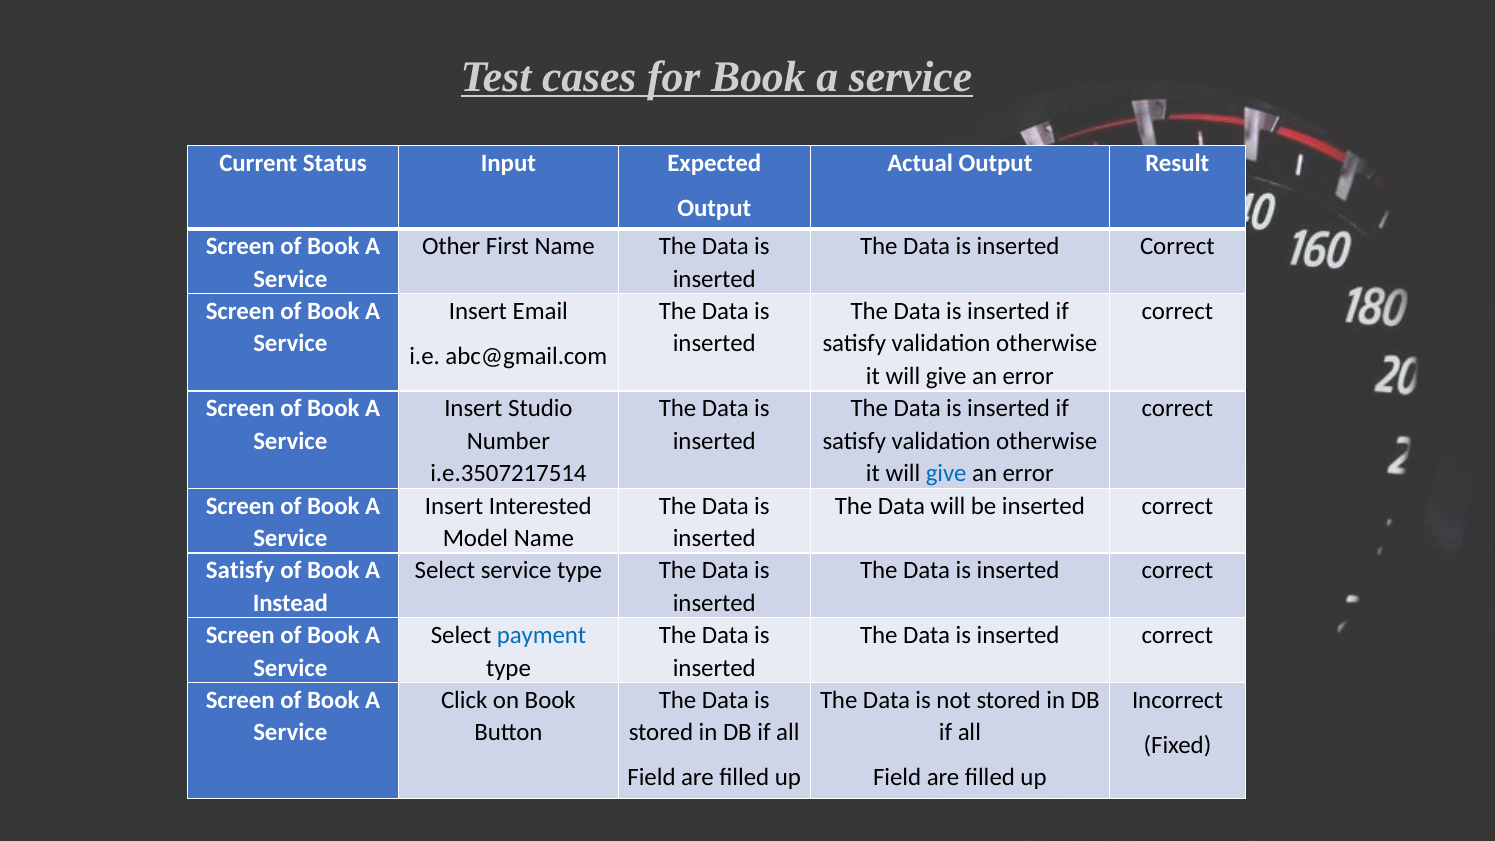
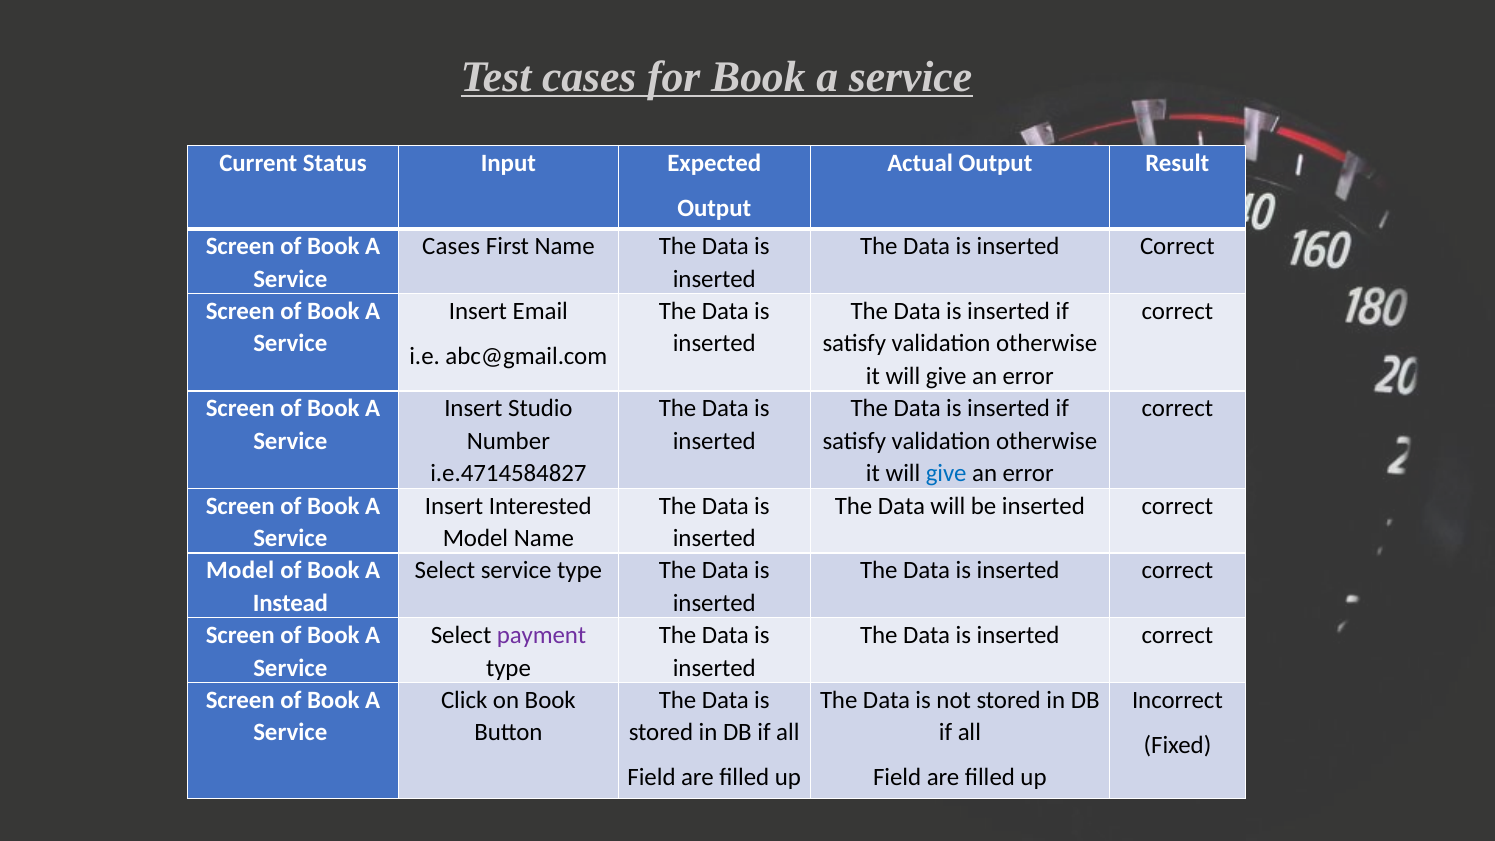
Other at (451, 246): Other -> Cases
i.e.3507217514: i.e.3507217514 -> i.e.4714584827
Satisfy at (240, 571): Satisfy -> Model
payment colour: blue -> purple
